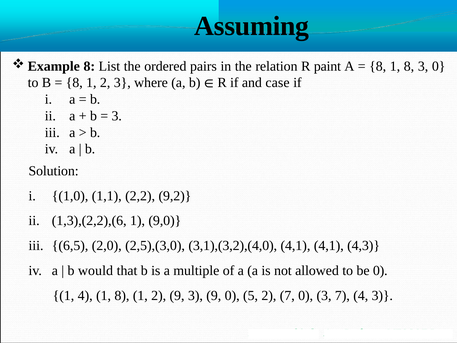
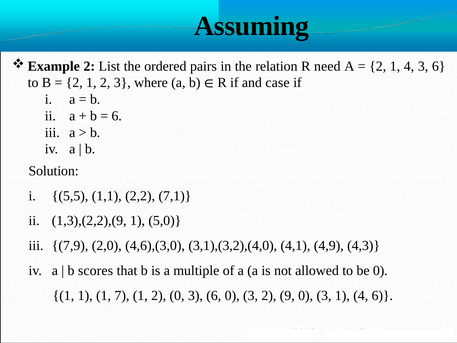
8 at (89, 66): 8 -> 2
paint: paint -> need
8 at (378, 66): 8 -> 2
8 at (409, 66): 8 -> 4
0 at (439, 66): 0 -> 6
8 at (74, 83): 8 -> 2
3 at (117, 116): 3 -> 6
1,0: 1,0 -> 5,5
9,2: 9,2 -> 7,1
1,3),(2,2),(6: 1,3),(2,2),(6 -> 1,3),(2,2),(9
9,0: 9,0 -> 5,0
6,5: 6,5 -> 7,9
2,5),(3,0: 2,5),(3,0 -> 4,6),(3,0
4,1 4,1: 4,1 -> 4,9
would: would -> scores
4 at (85, 295): 4 -> 1
8 at (122, 295): 8 -> 7
2 9: 9 -> 0
9 at (214, 295): 9 -> 6
5 at (251, 295): 5 -> 3
2 7: 7 -> 9
3 7: 7 -> 1
4 3: 3 -> 6
